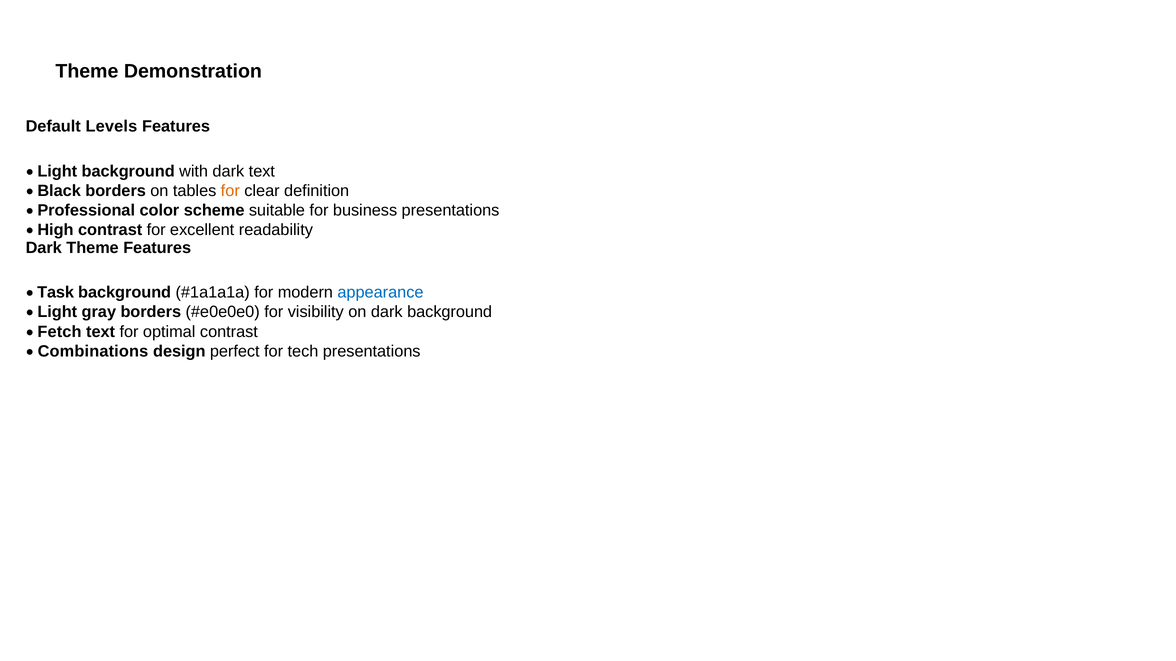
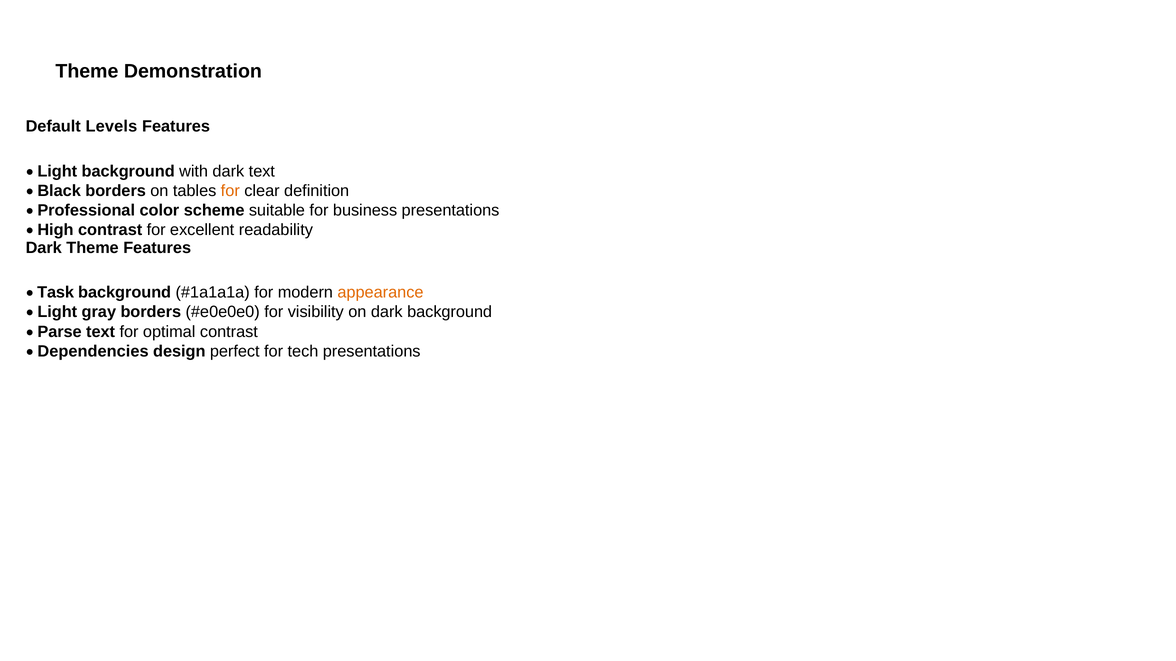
appearance colour: blue -> orange
Fetch: Fetch -> Parse
Combinations: Combinations -> Dependencies
